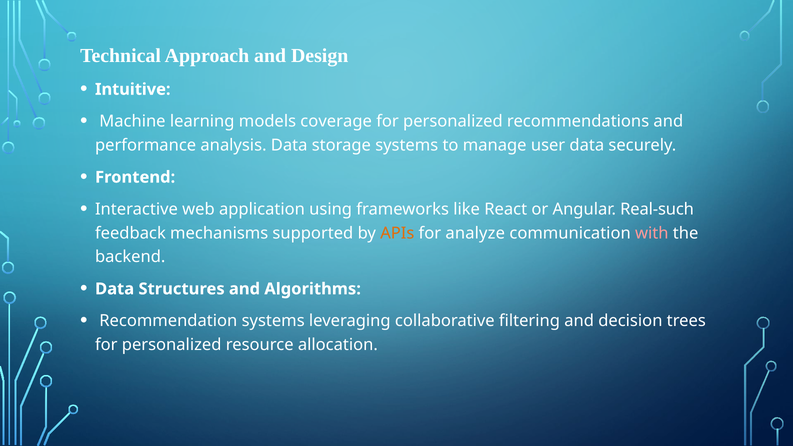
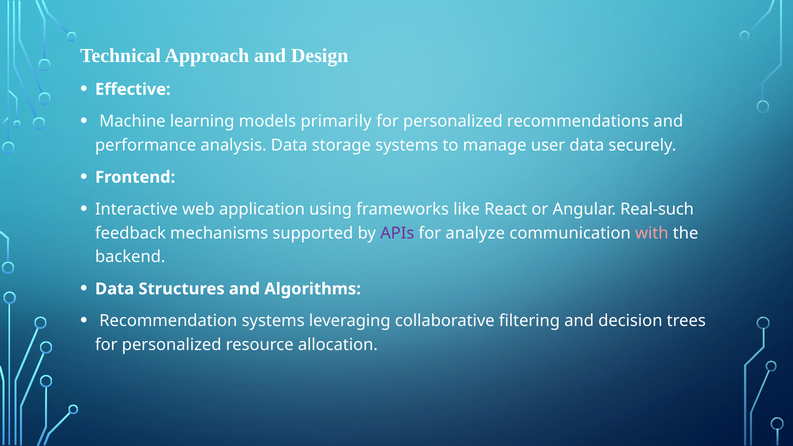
Intuitive: Intuitive -> Effective
coverage: coverage -> primarily
APIs colour: orange -> purple
